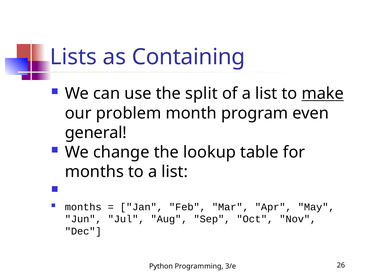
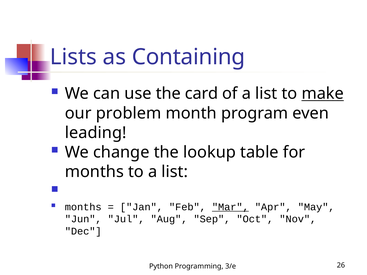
split: split -> card
general: general -> leading
Mar underline: none -> present
